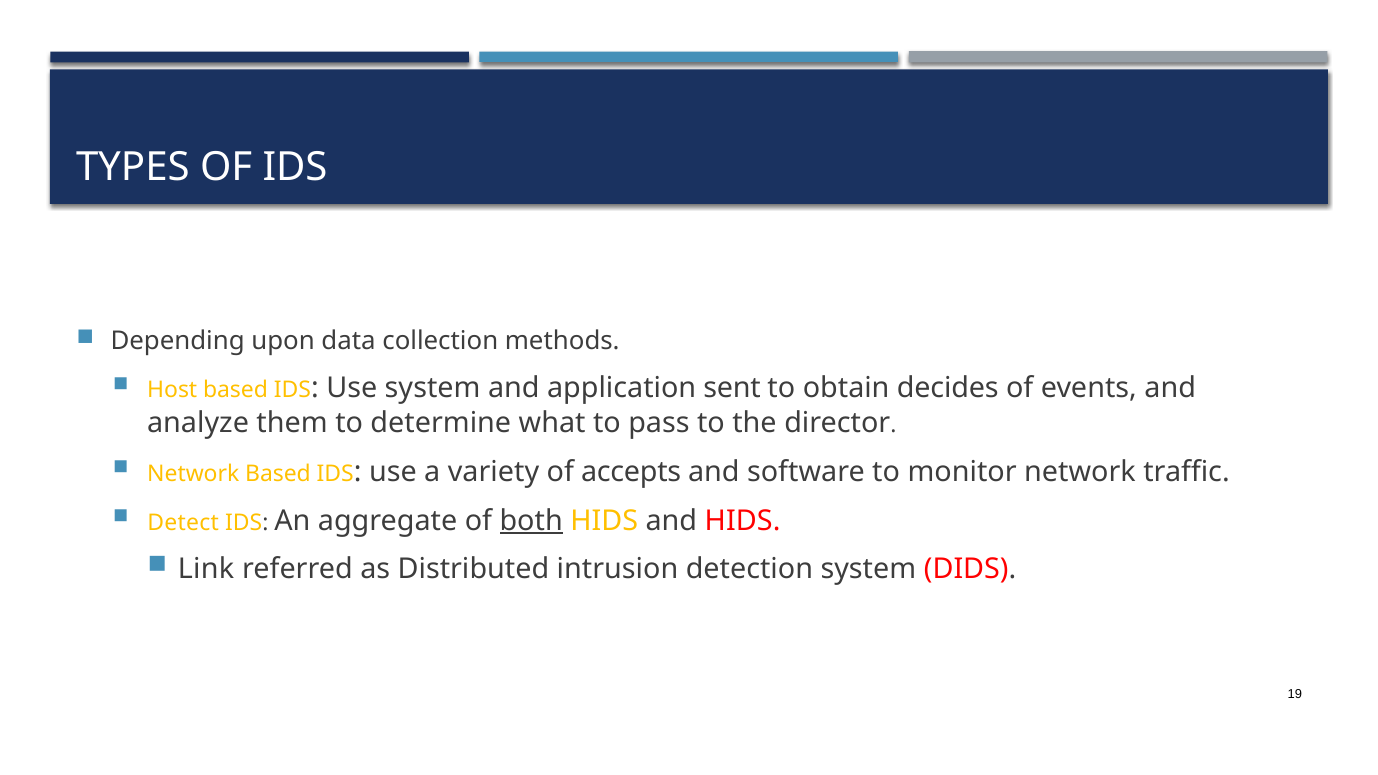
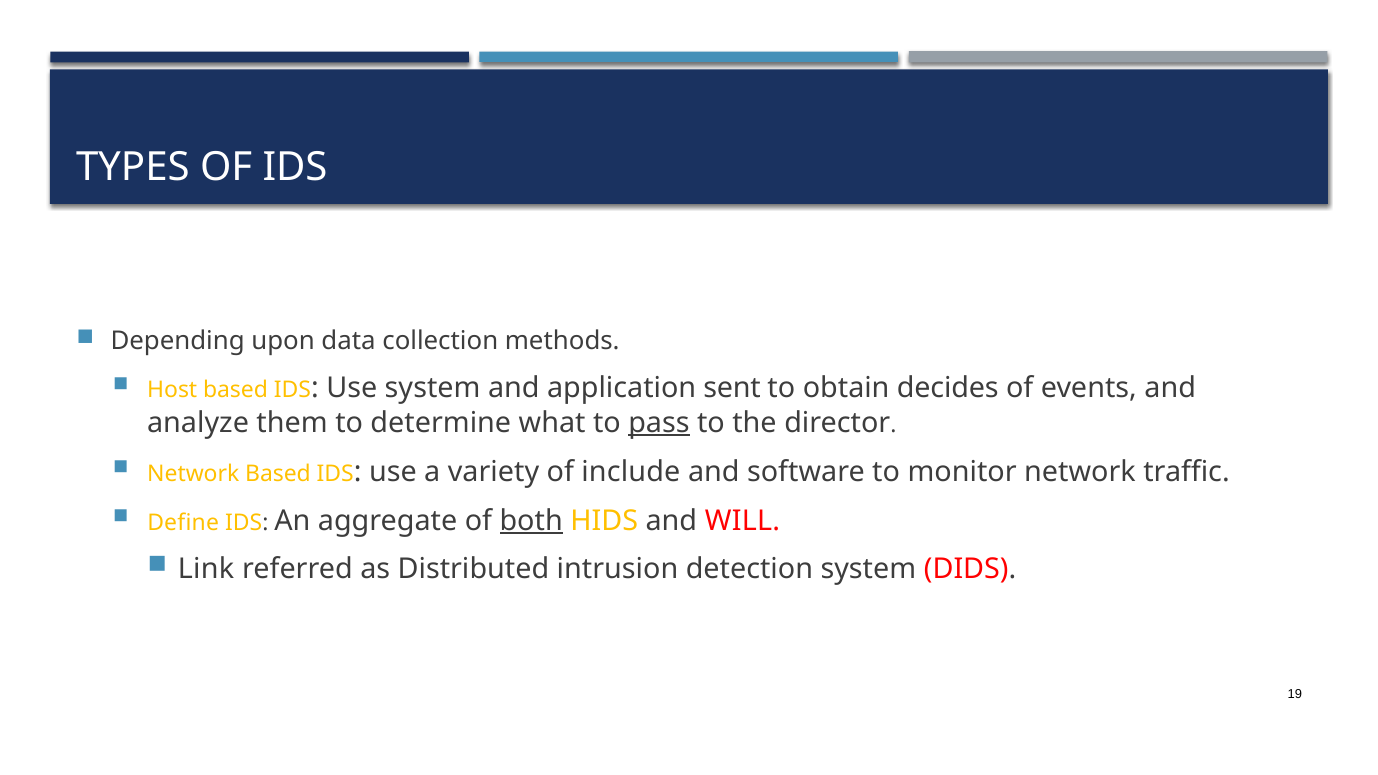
pass underline: none -> present
accepts: accepts -> include
Detect: Detect -> Define
and HIDS: HIDS -> WILL
